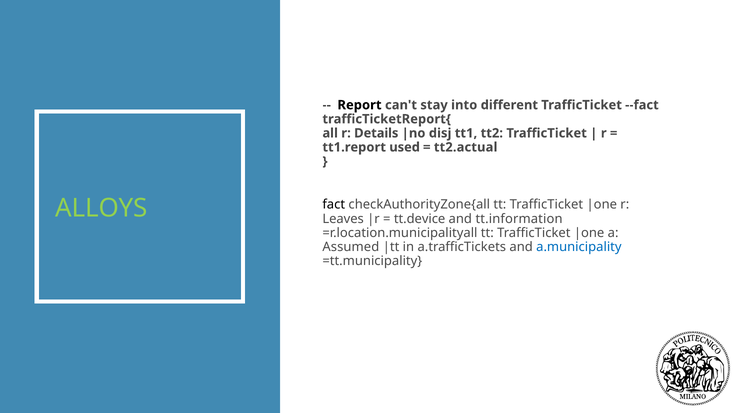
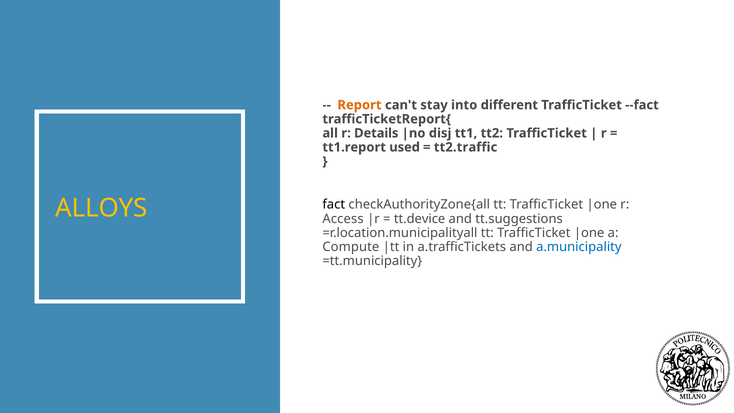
Report colour: black -> orange
tt2.actual: tt2.actual -> tt2.traffic
ALLOYS colour: light green -> yellow
Leaves: Leaves -> Access
tt.information: tt.information -> tt.suggestions
Assumed: Assumed -> Compute
